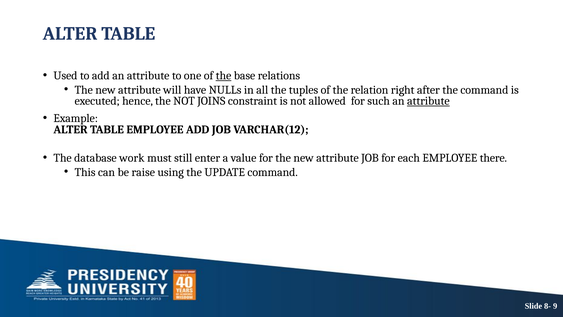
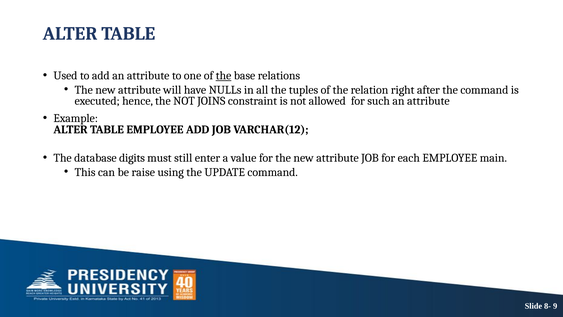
attribute at (428, 101) underline: present -> none
work: work -> digits
there: there -> main
